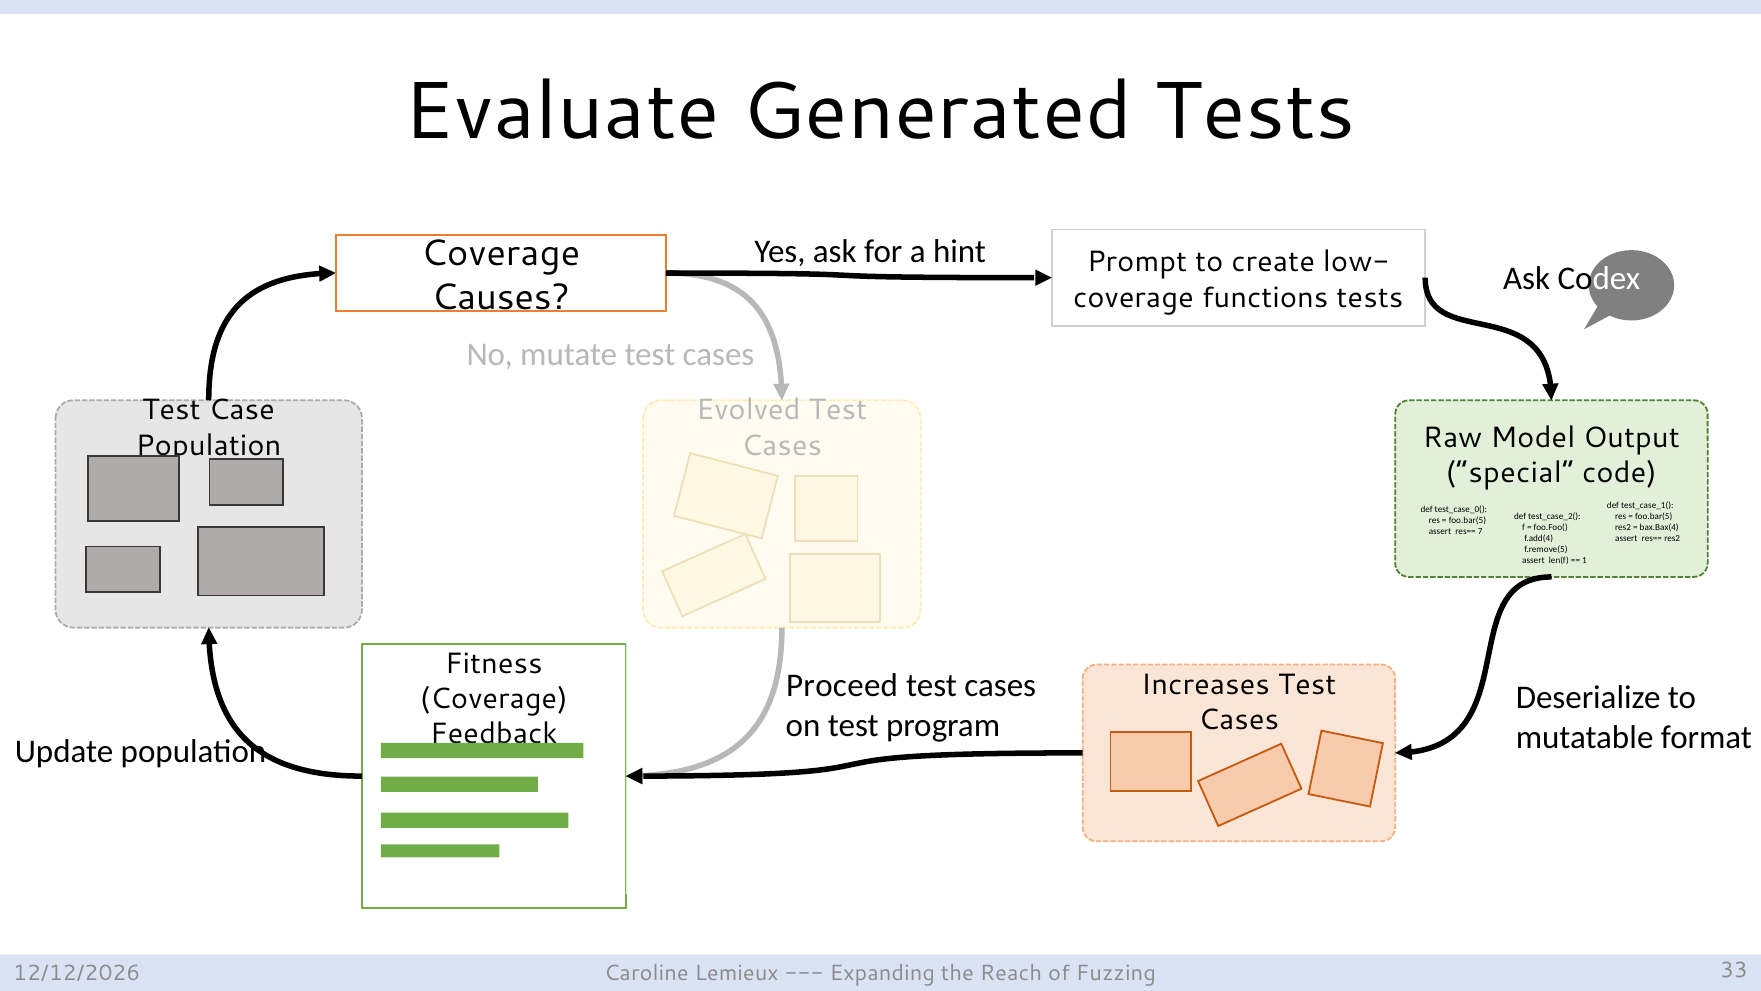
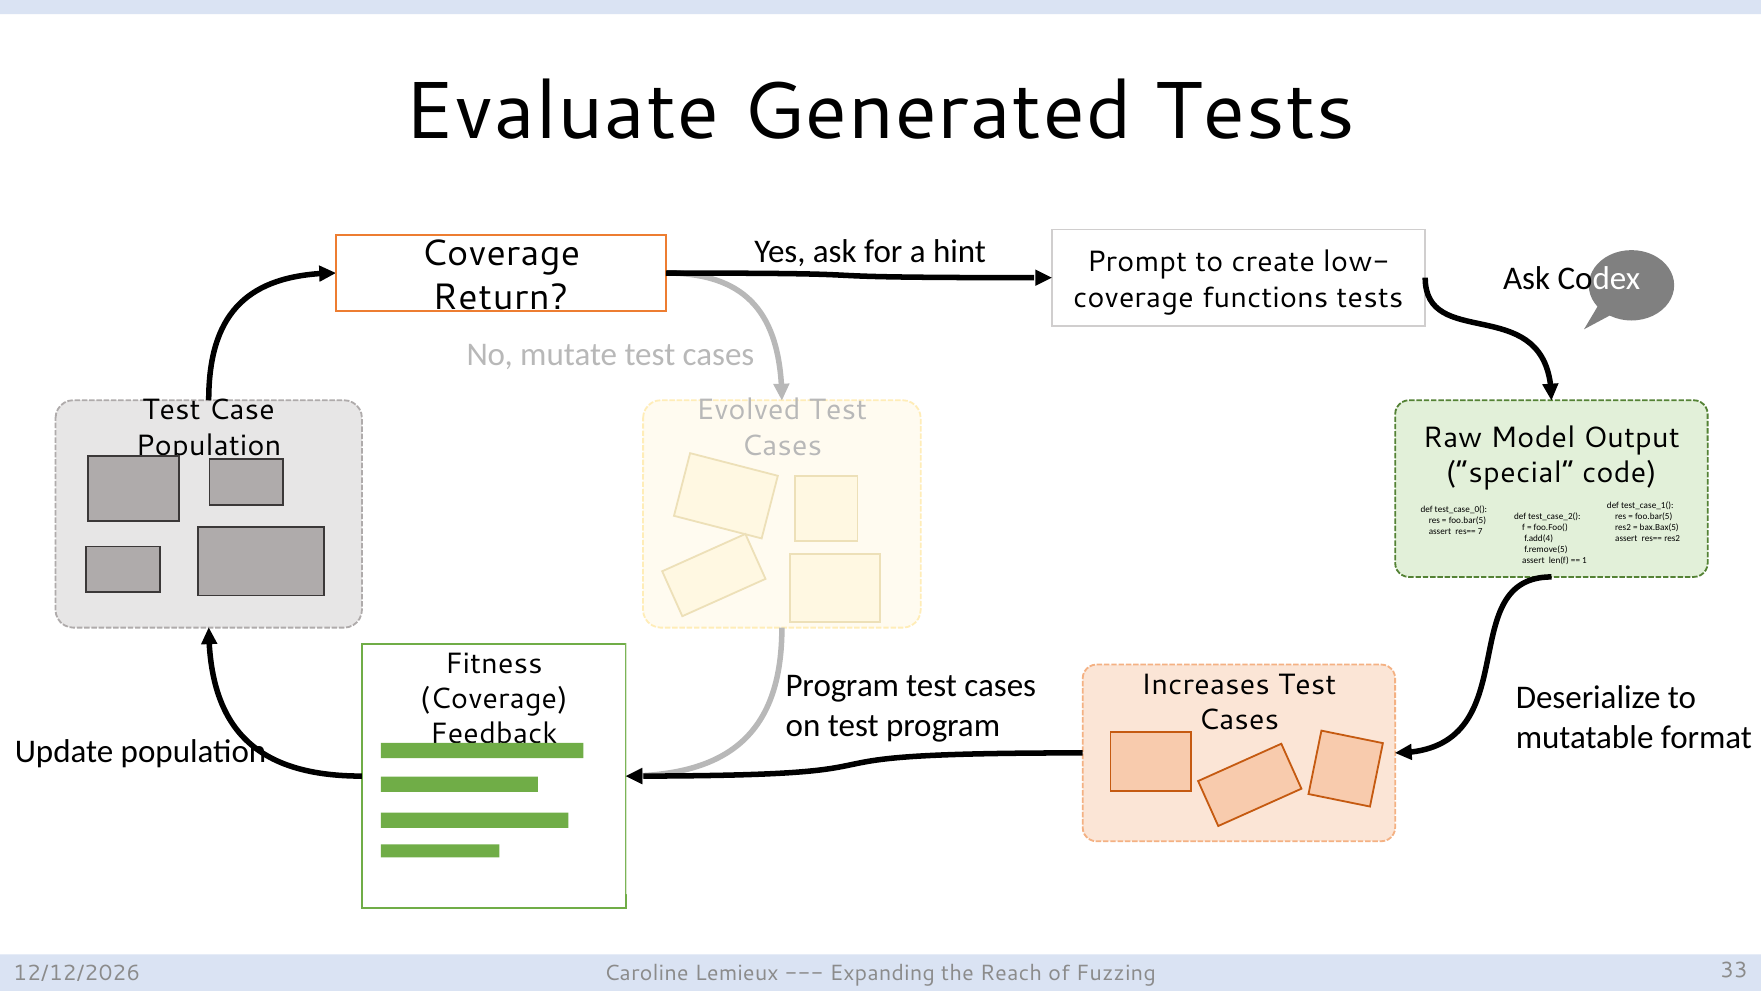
Causes: Causes -> Return
bax.Bax(4: bax.Bax(4 -> bax.Bax(5
Proceed at (842, 685): Proceed -> Program
